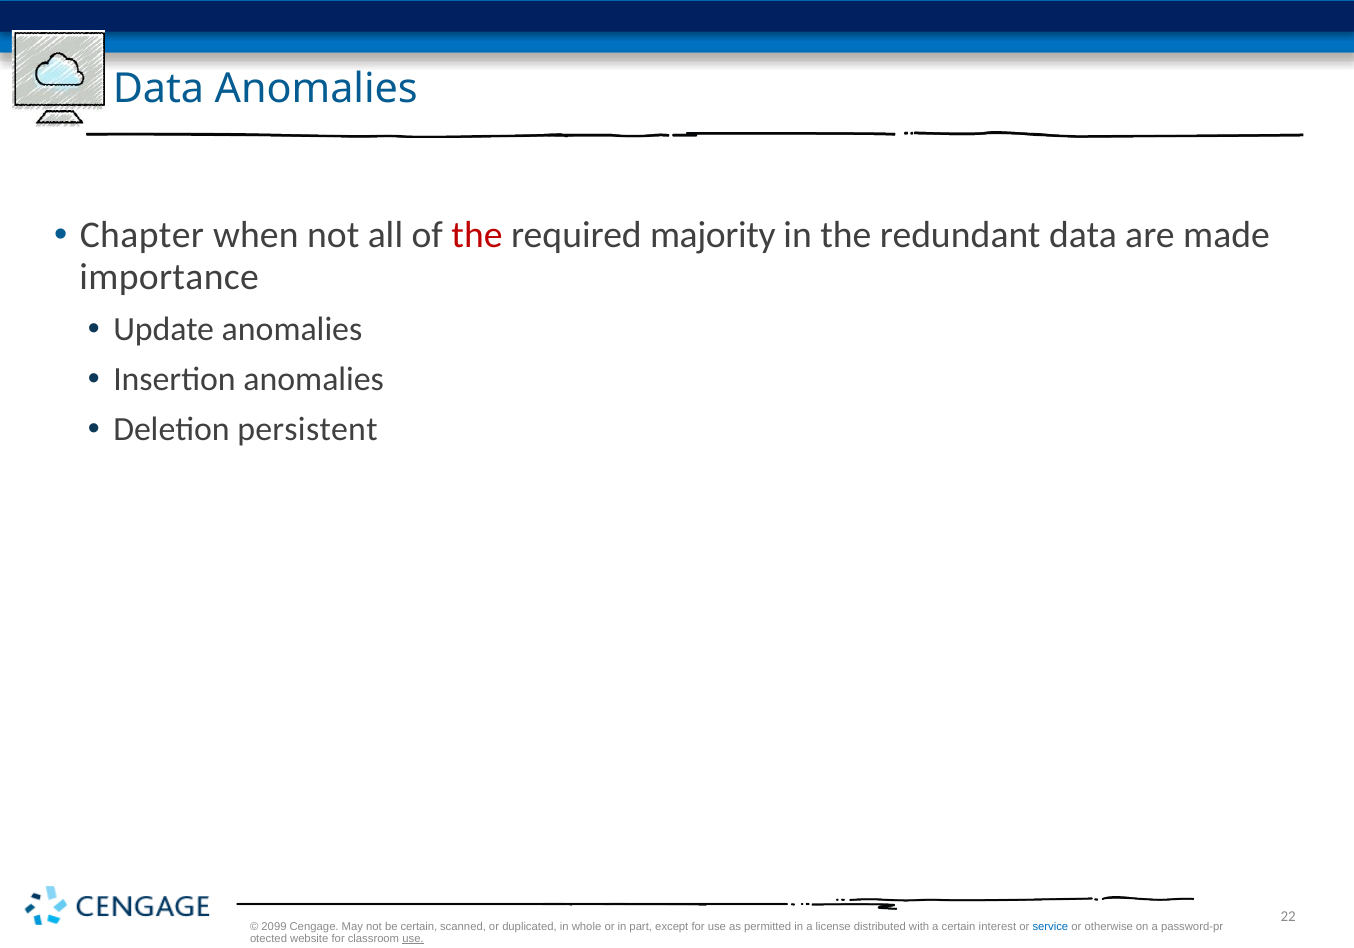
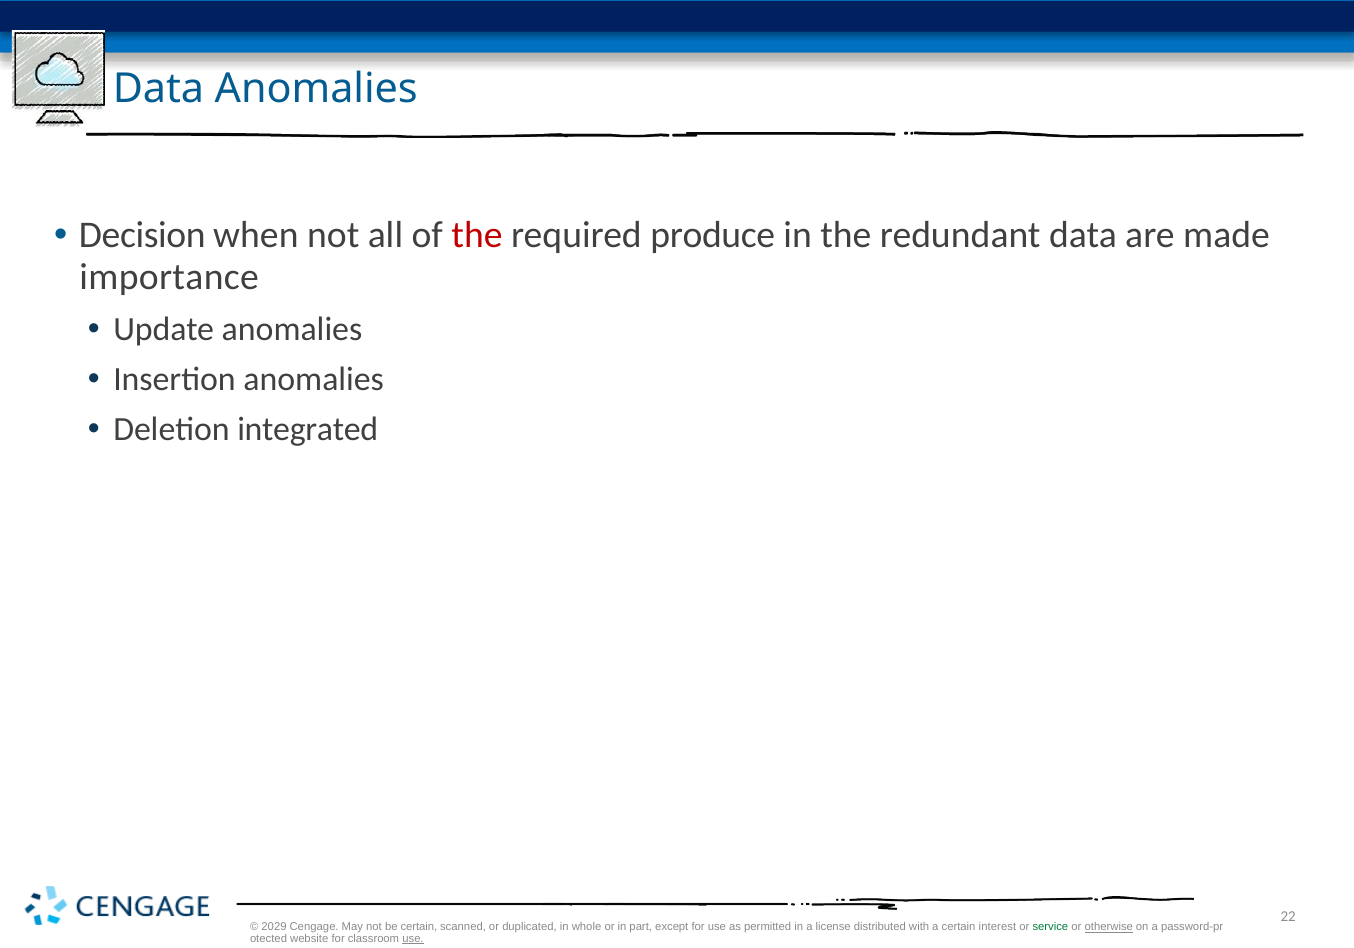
Chapter: Chapter -> Decision
majority: majority -> produce
persistent: persistent -> integrated
2099: 2099 -> 2029
service colour: blue -> green
otherwise underline: none -> present
